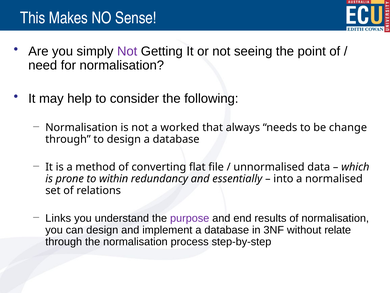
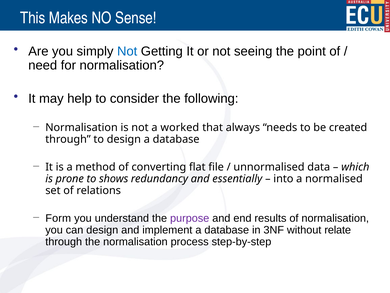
Not at (127, 51) colour: purple -> blue
change: change -> created
within: within -> shows
Links: Links -> Form
